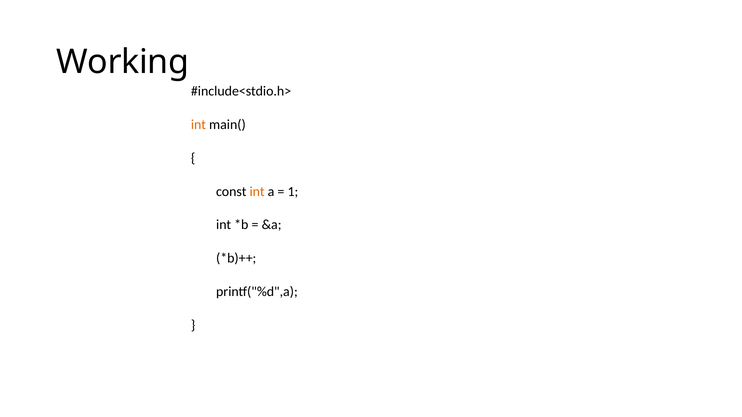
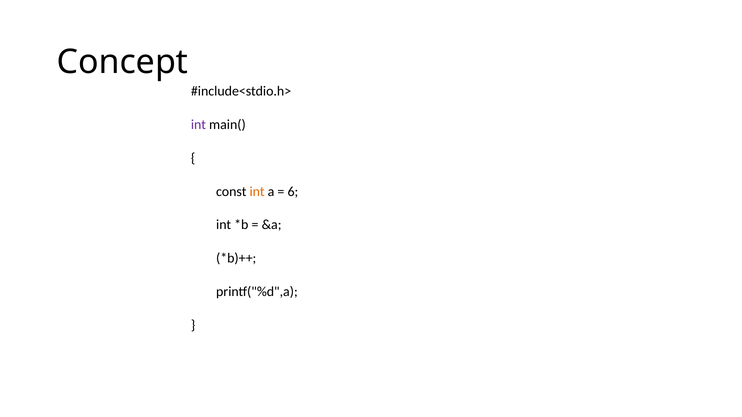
Working: Working -> Concept
int at (198, 125) colour: orange -> purple
1: 1 -> 6
